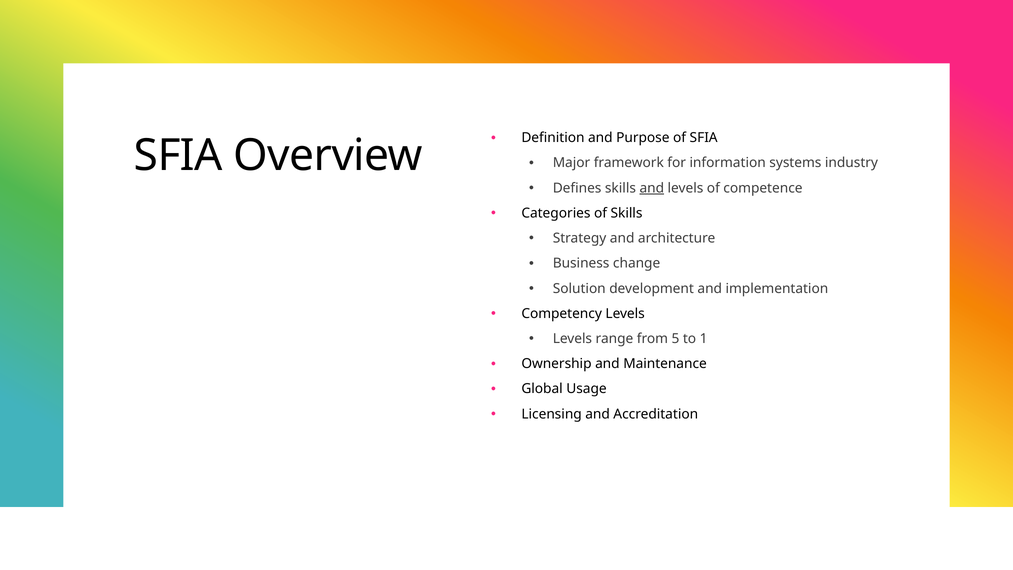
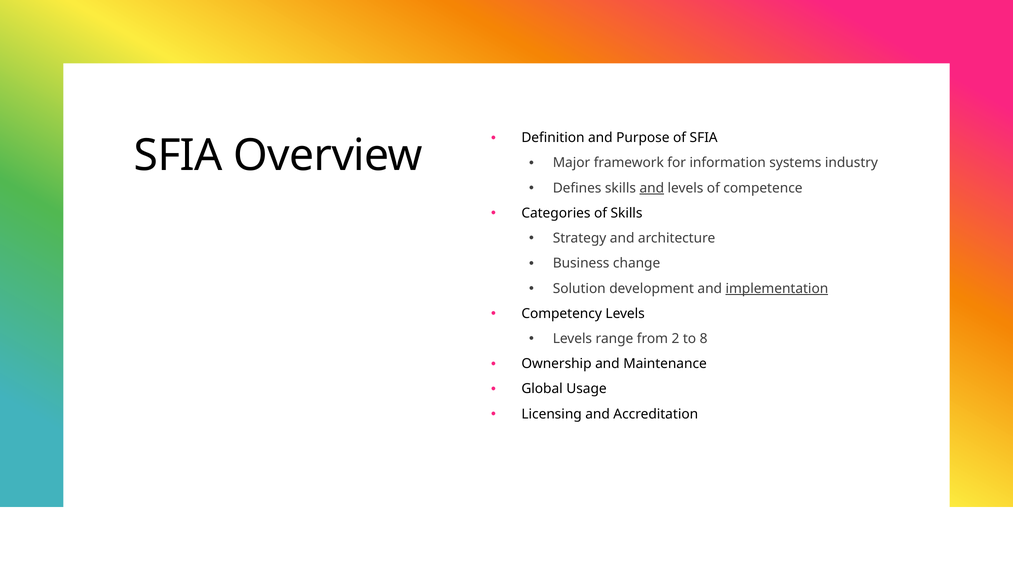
implementation underline: none -> present
5: 5 -> 2
1: 1 -> 8
